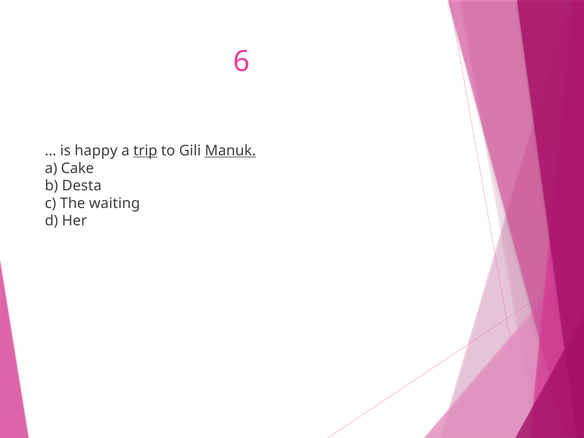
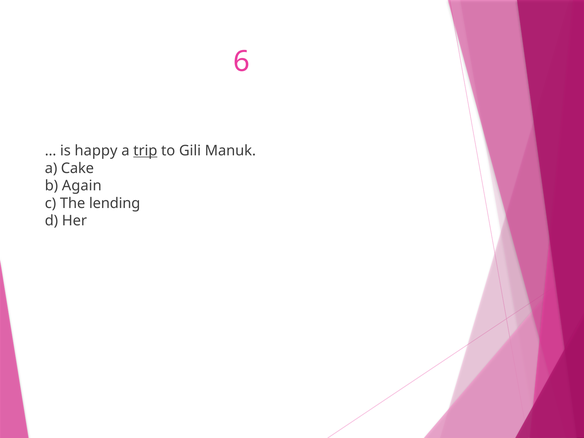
Manuk underline: present -> none
Desta: Desta -> Again
waiting: waiting -> lending
